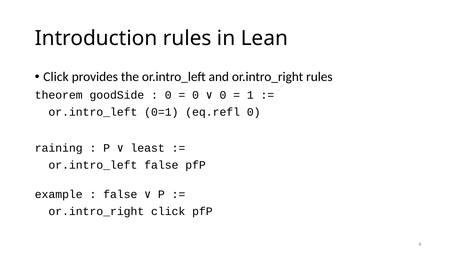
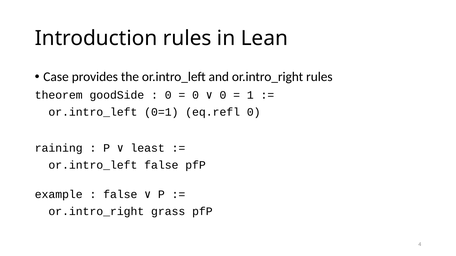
Click at (56, 77): Click -> Case
or.intro_right click: click -> grass
